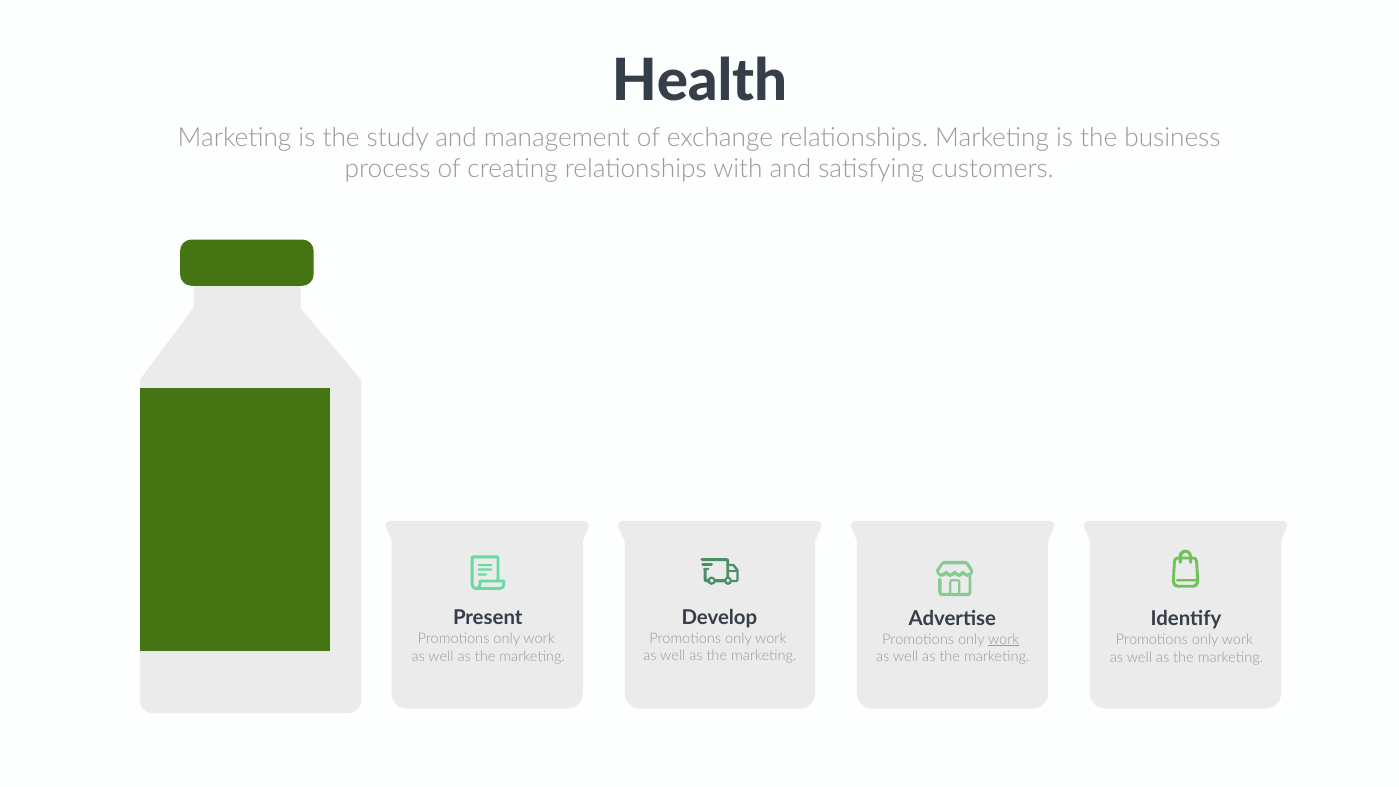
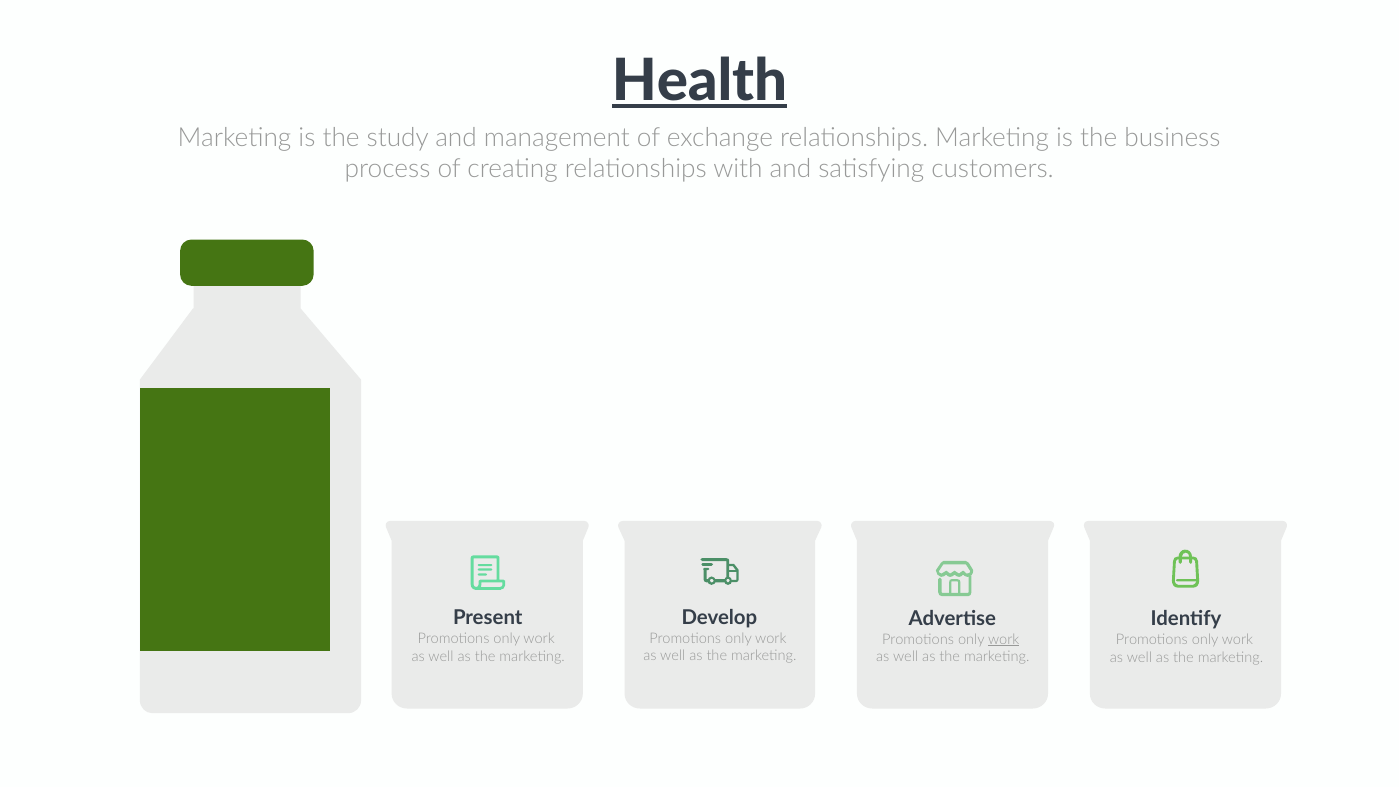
Health underline: none -> present
